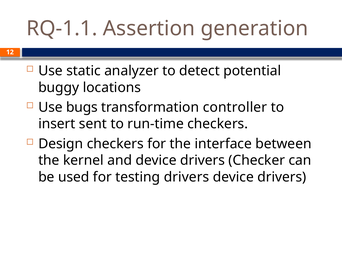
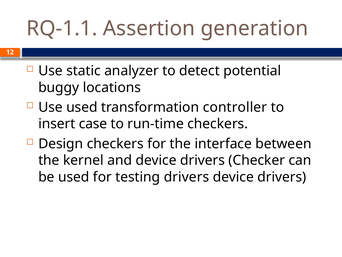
Use bugs: bugs -> used
sent: sent -> case
